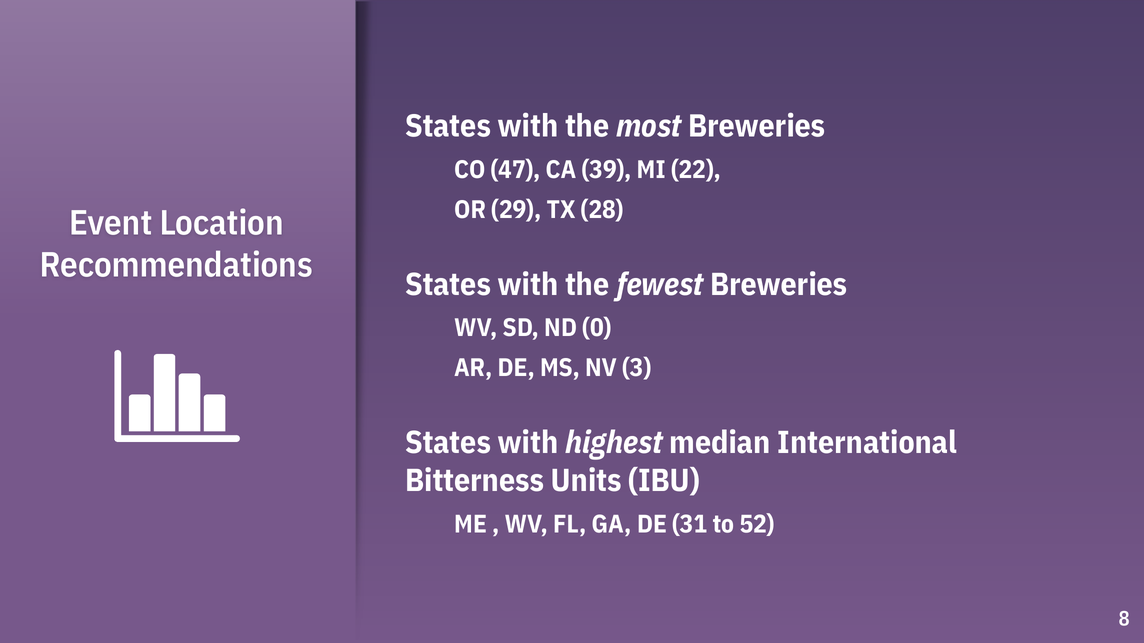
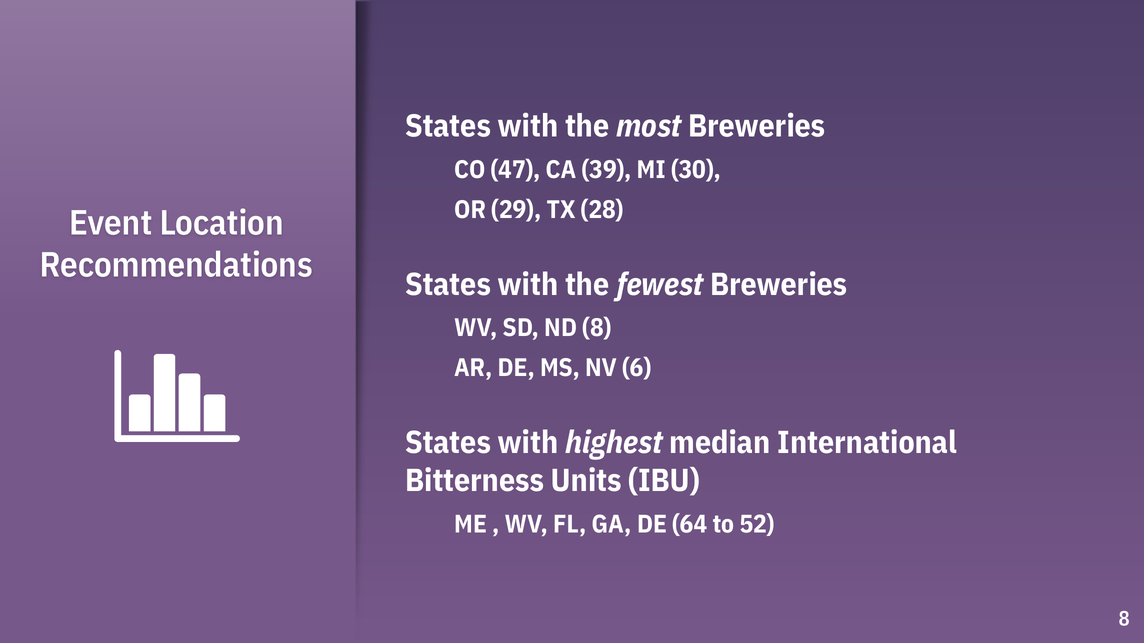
22: 22 -> 30
ND 0: 0 -> 8
3: 3 -> 6
31: 31 -> 64
